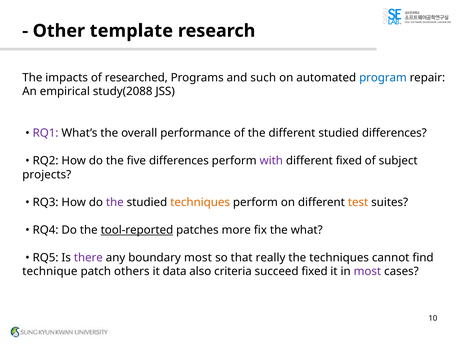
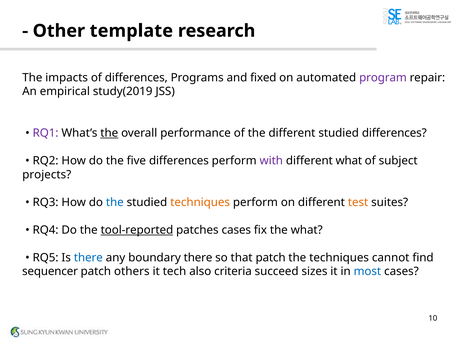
of researched: researched -> differences
such: such -> fixed
program colour: blue -> purple
study(2088: study(2088 -> study(2019
the at (109, 133) underline: none -> present
different fixed: fixed -> what
the at (115, 203) colour: purple -> blue
patches more: more -> cases
there at (88, 258) colour: purple -> blue
boundary most: most -> there
that really: really -> patch
technique: technique -> sequencer
data: data -> tech
succeed fixed: fixed -> sizes
most at (367, 272) colour: purple -> blue
